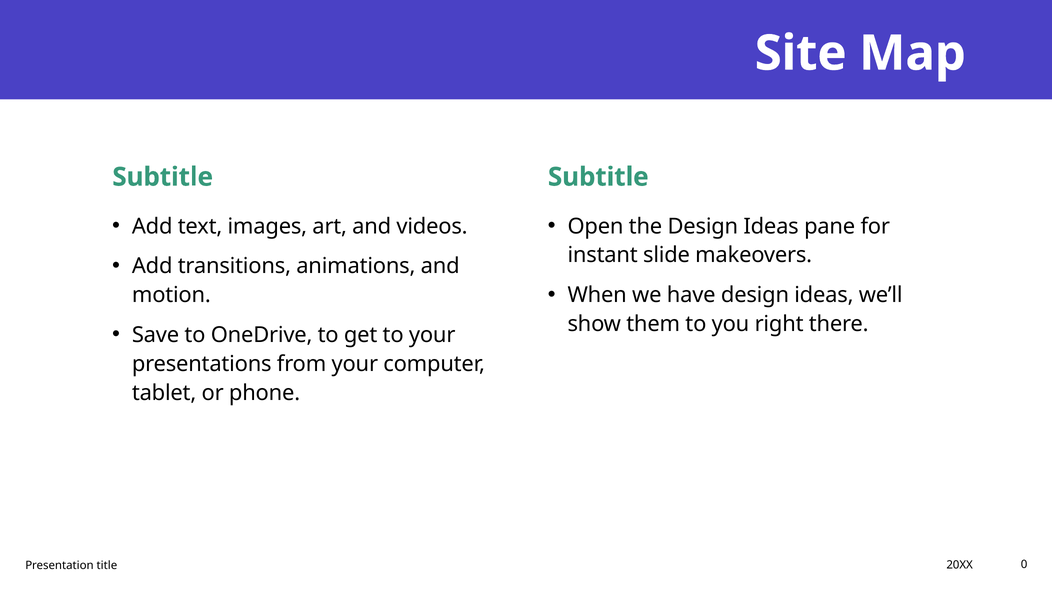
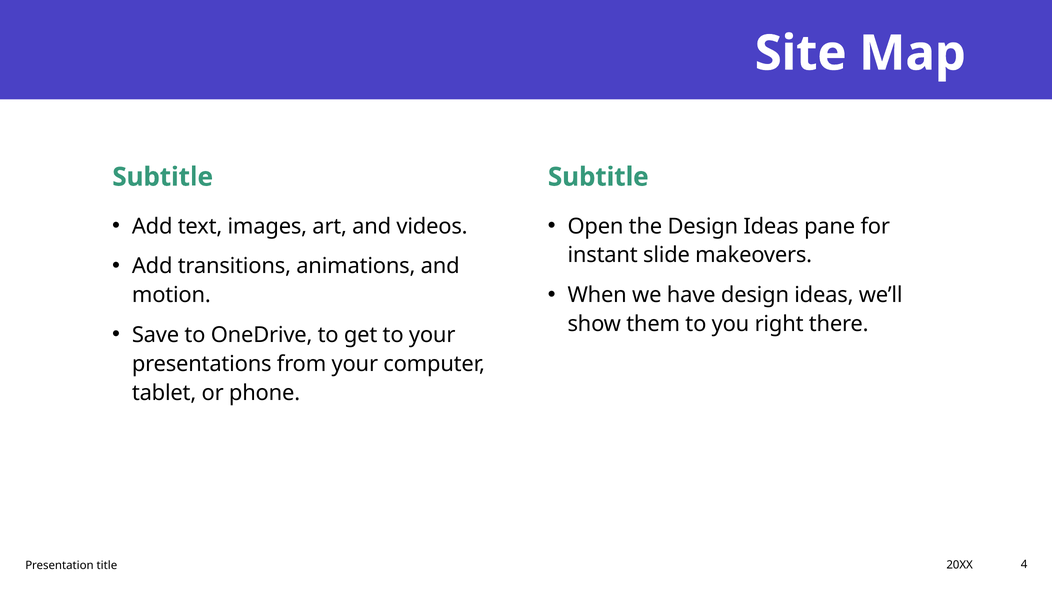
0: 0 -> 4
